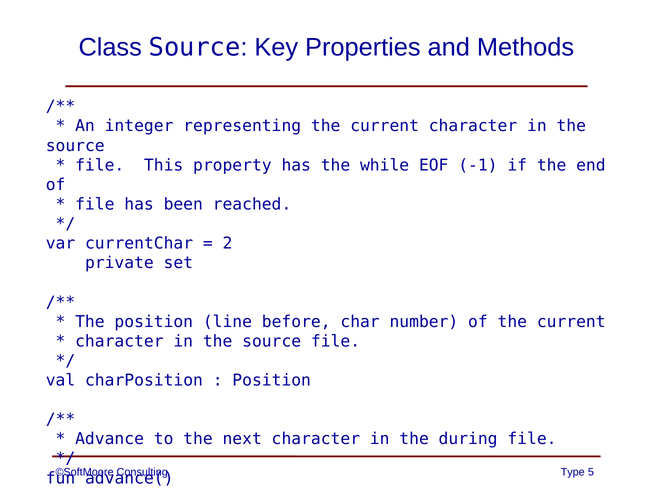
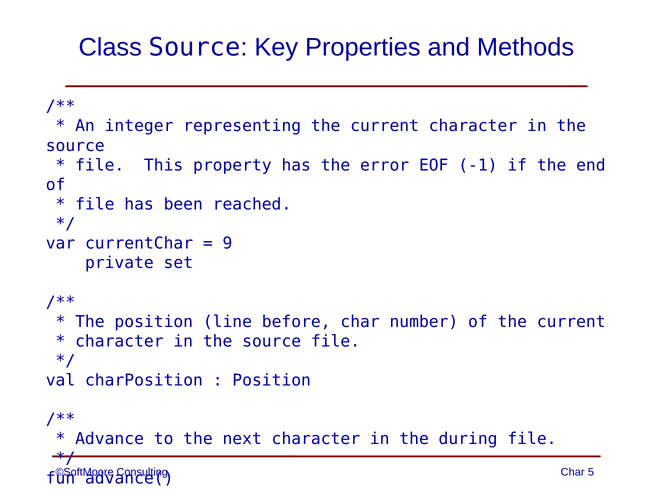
while: while -> error
2: 2 -> 9
Type at (573, 473): Type -> Char
